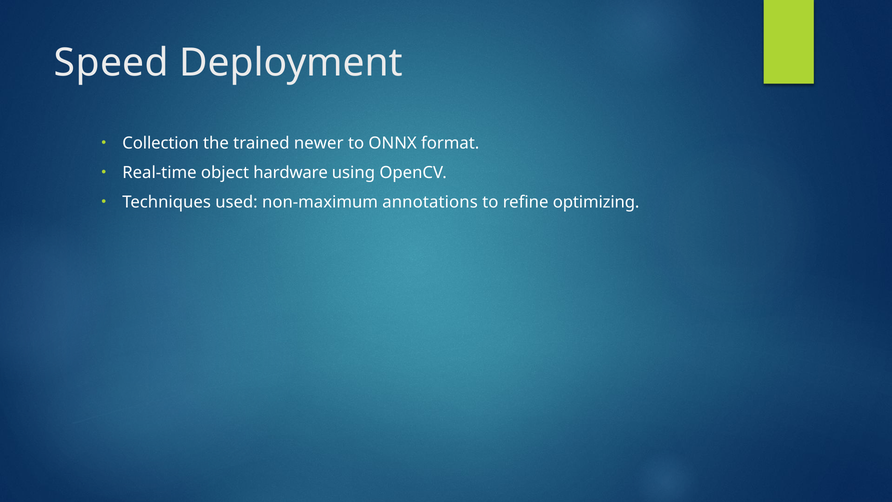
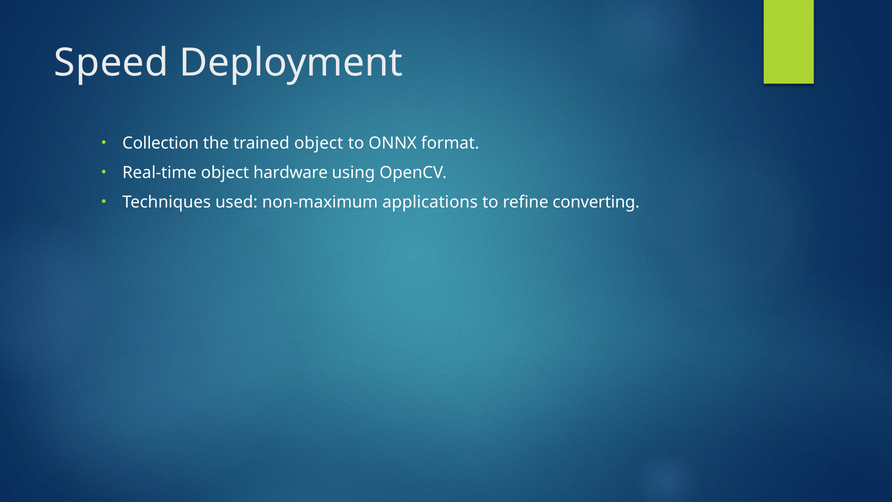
trained newer: newer -> object
annotations: annotations -> applications
optimizing: optimizing -> converting
